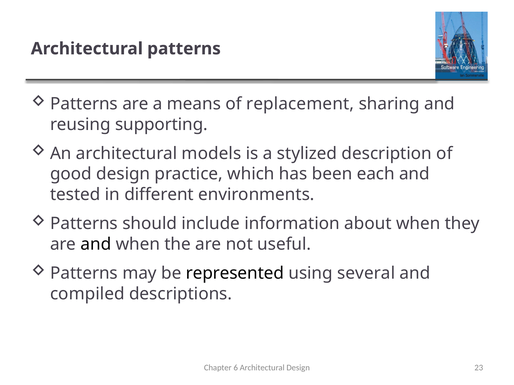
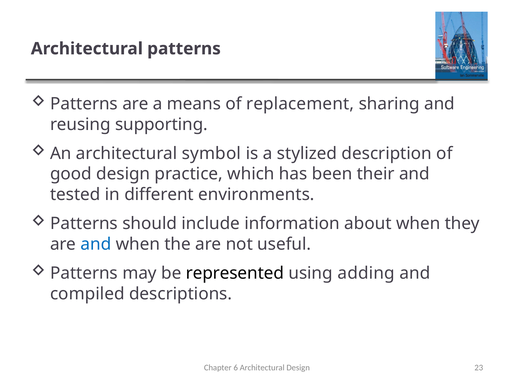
models: models -> symbol
each: each -> their
and at (96, 244) colour: black -> blue
several: several -> adding
